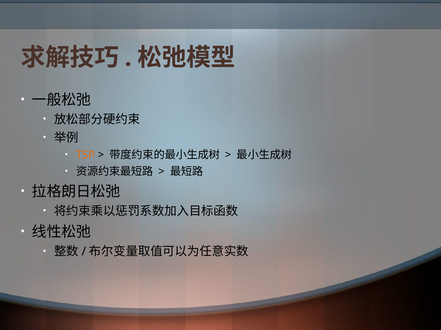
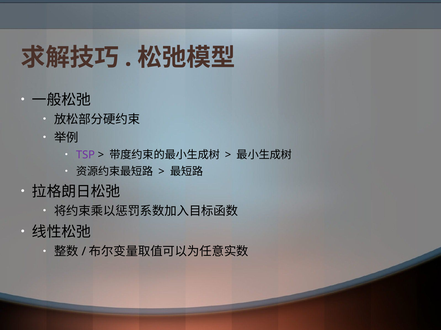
TSP colour: orange -> purple
